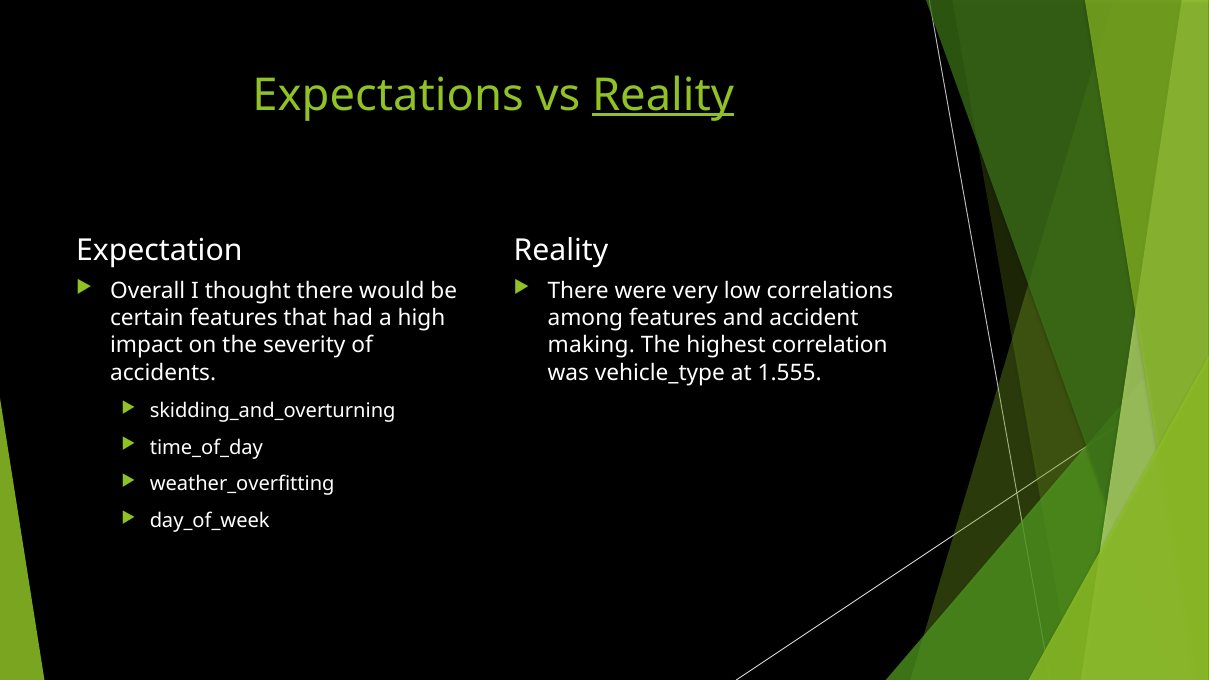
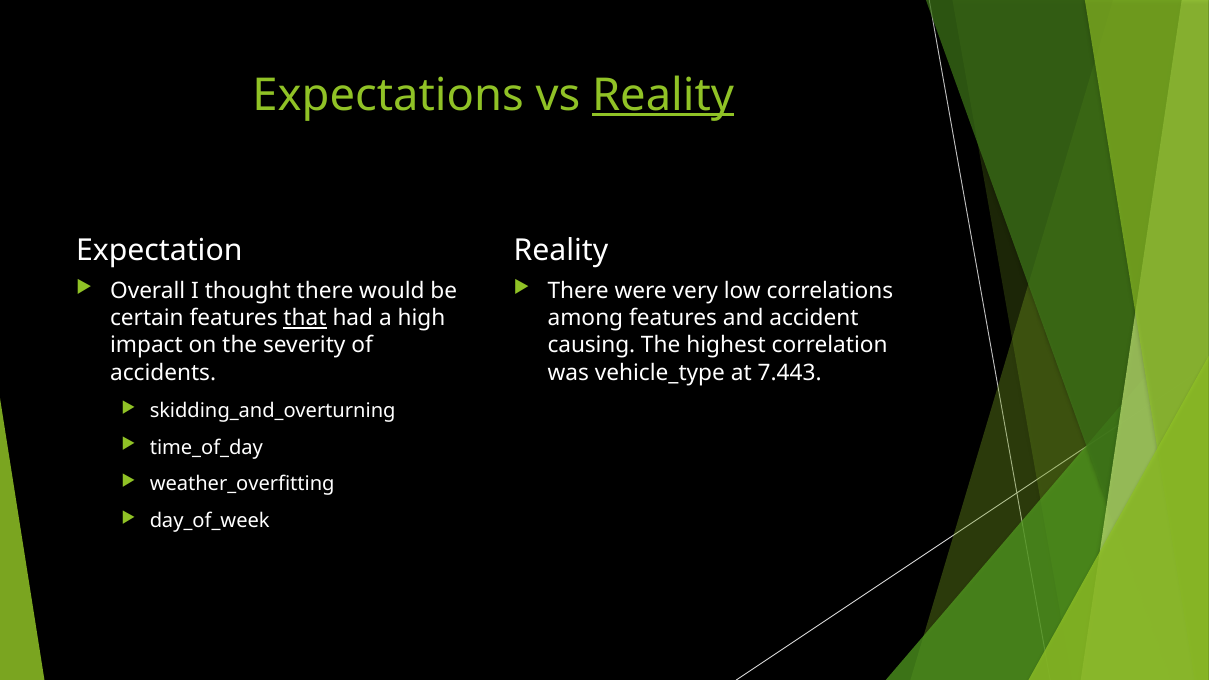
that underline: none -> present
making: making -> causing
1.555: 1.555 -> 7.443
